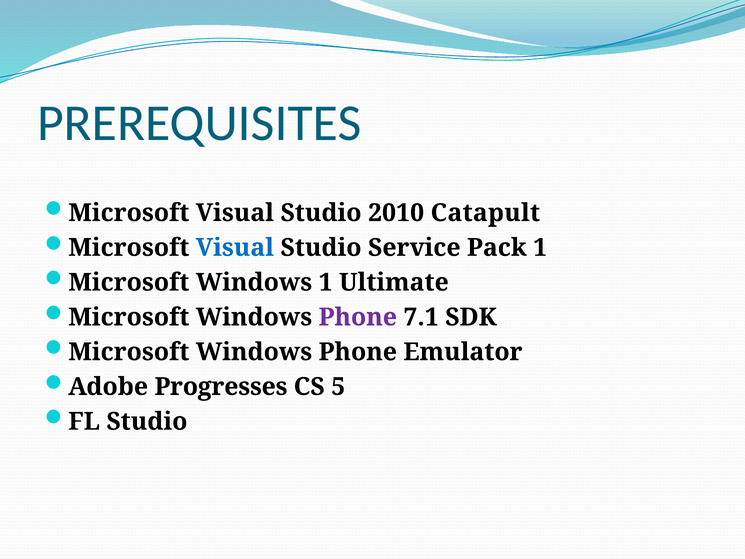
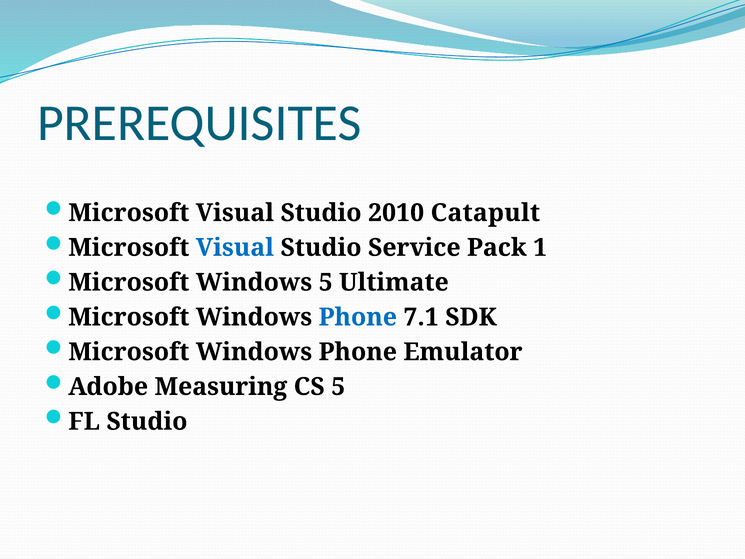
Windows 1: 1 -> 5
Phone at (358, 317) colour: purple -> blue
Progresses: Progresses -> Measuring
